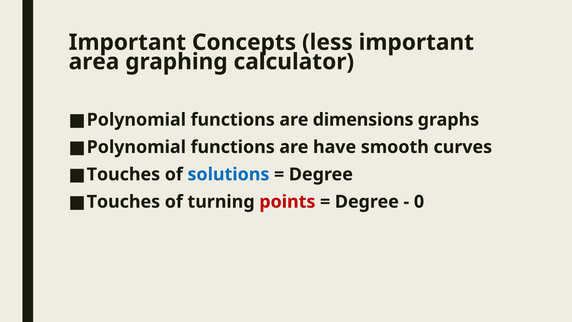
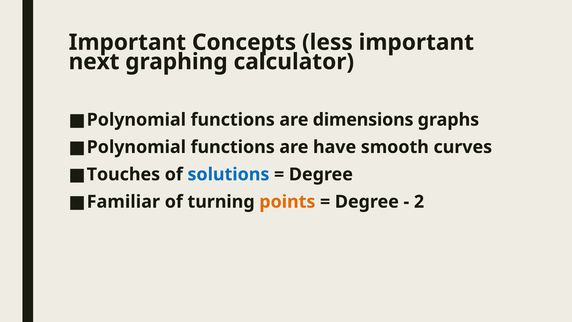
area: area -> next
Touches at (123, 202): Touches -> Familiar
points colour: red -> orange
0: 0 -> 2
